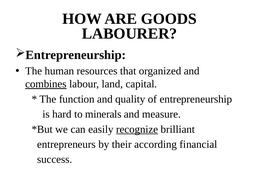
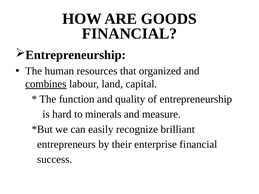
LABOURER at (129, 34): LABOURER -> FINANCIAL
recognize underline: present -> none
according: according -> enterprise
